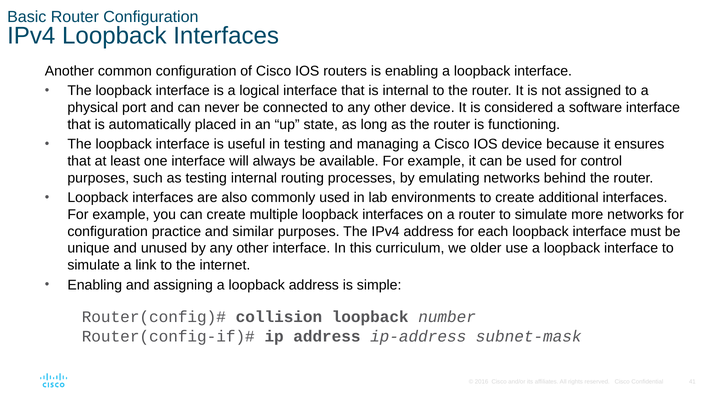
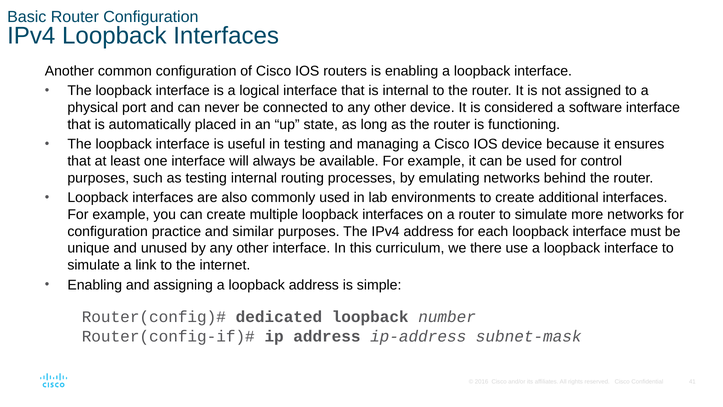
older: older -> there
collision: collision -> dedicated
